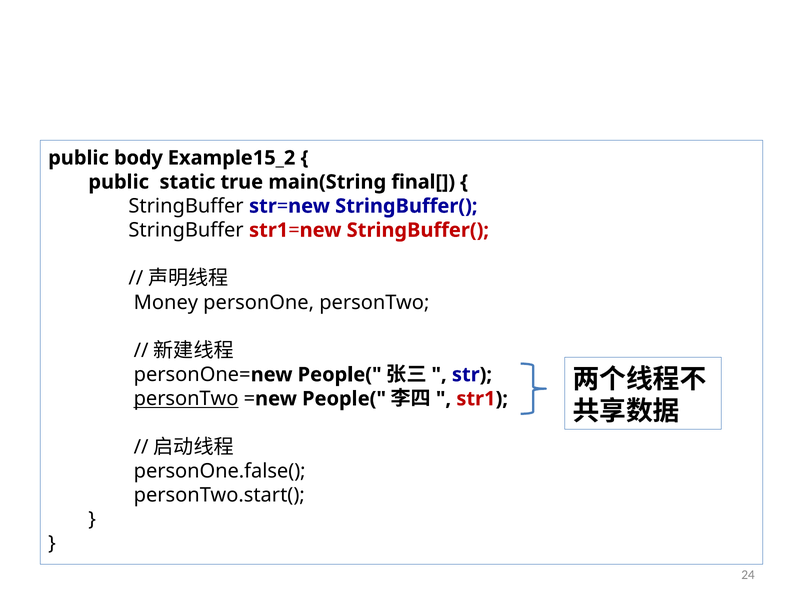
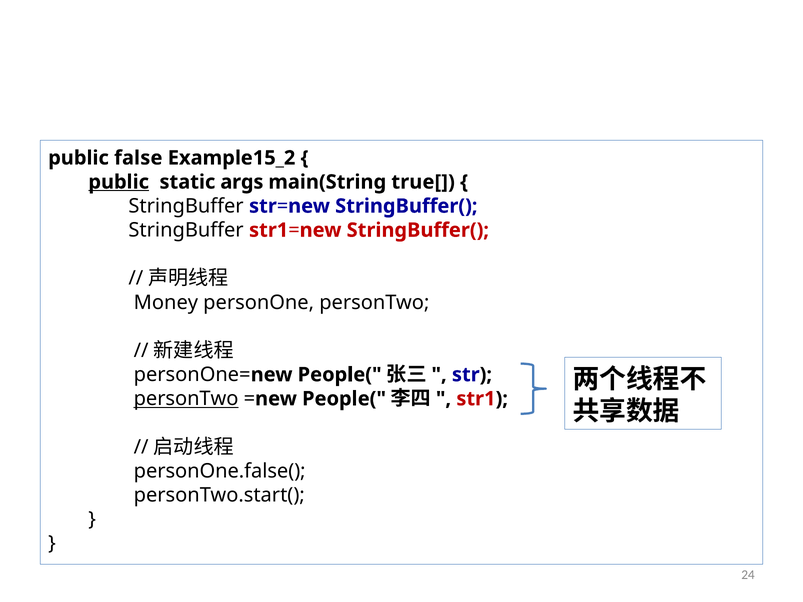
body: body -> false
public at (119, 182) underline: none -> present
true: true -> args
final[: final[ -> true[
